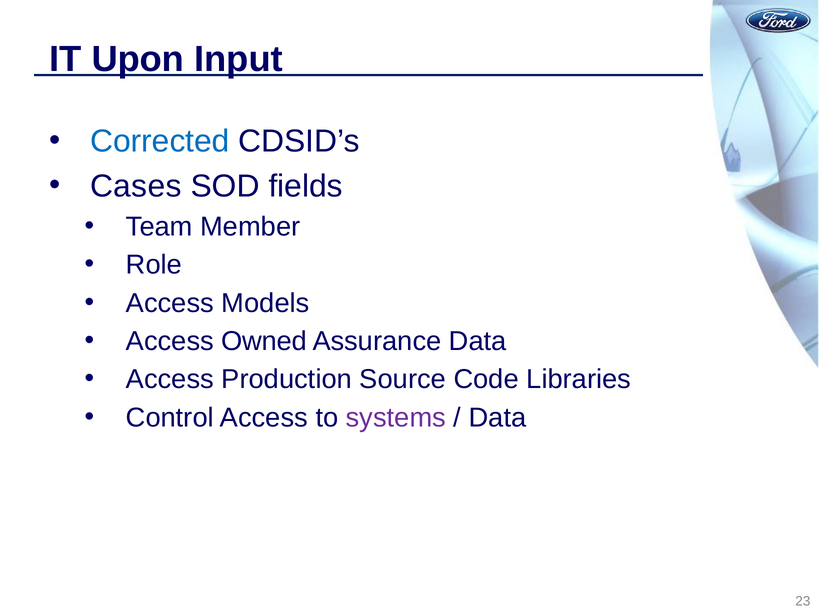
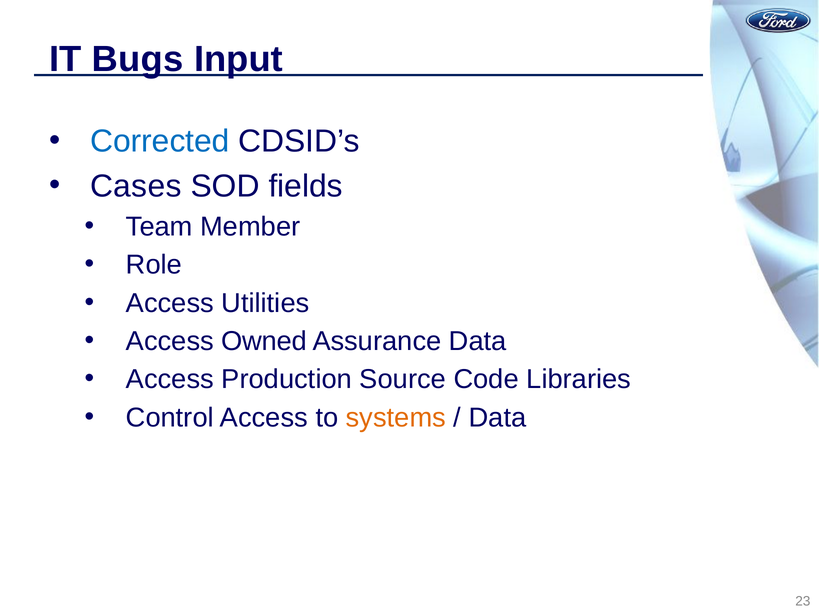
Upon: Upon -> Bugs
Models: Models -> Utilities
systems colour: purple -> orange
